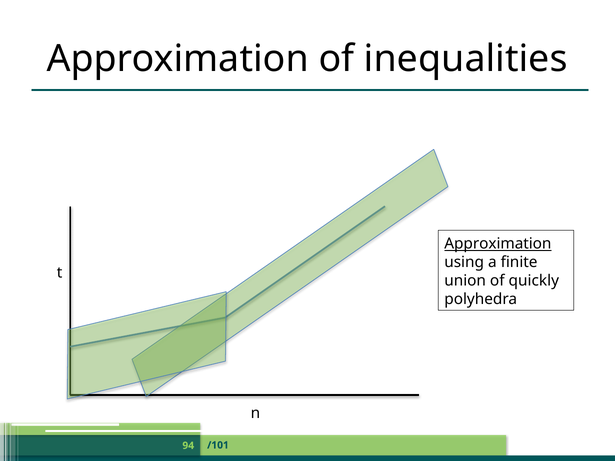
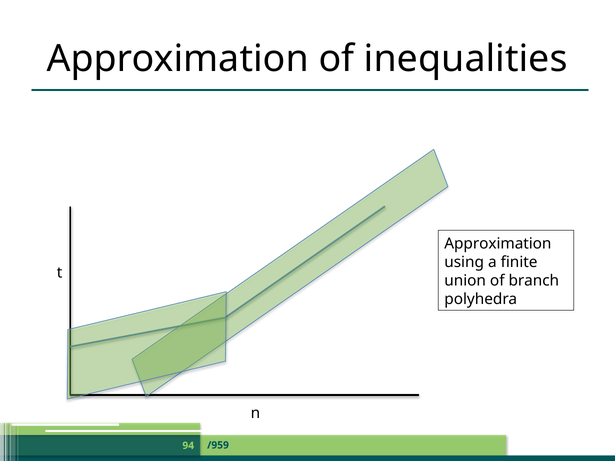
Approximation at (498, 244) underline: present -> none
quickly: quickly -> branch
/101: /101 -> /959
